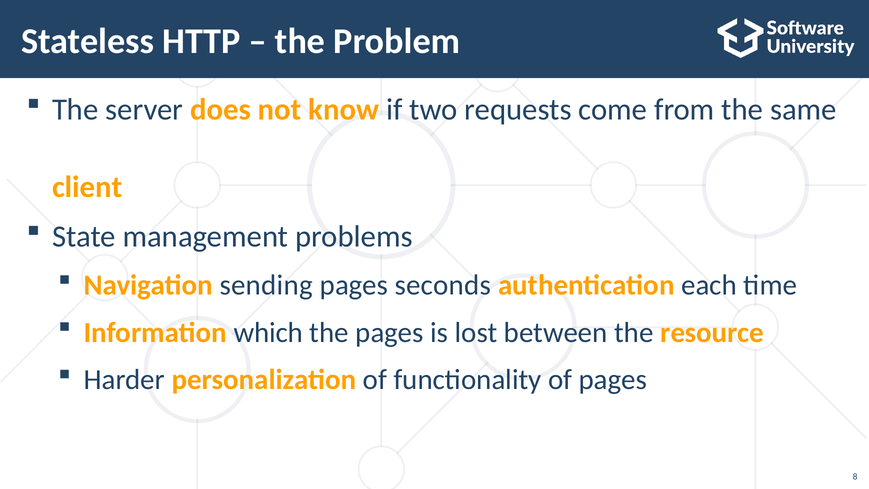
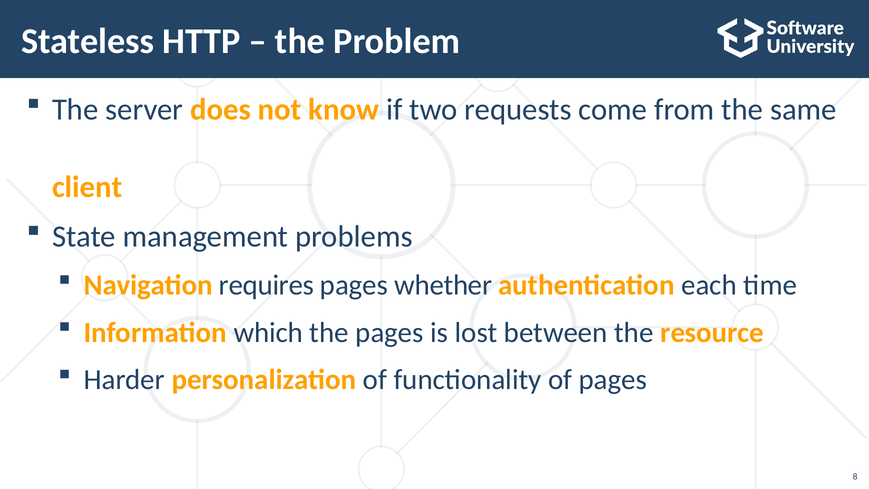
sending: sending -> requires
seconds: seconds -> whether
